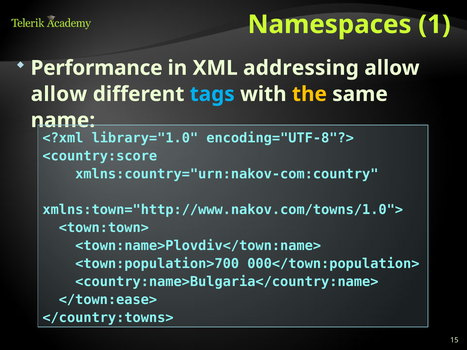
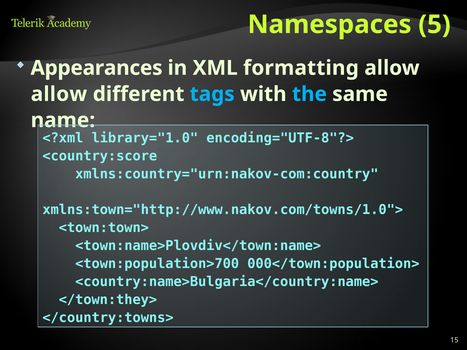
1: 1 -> 5
Performance: Performance -> Appearances
addressing: addressing -> formatting
the colour: yellow -> light blue
</town:ease>: </town:ease> -> </town:they>
